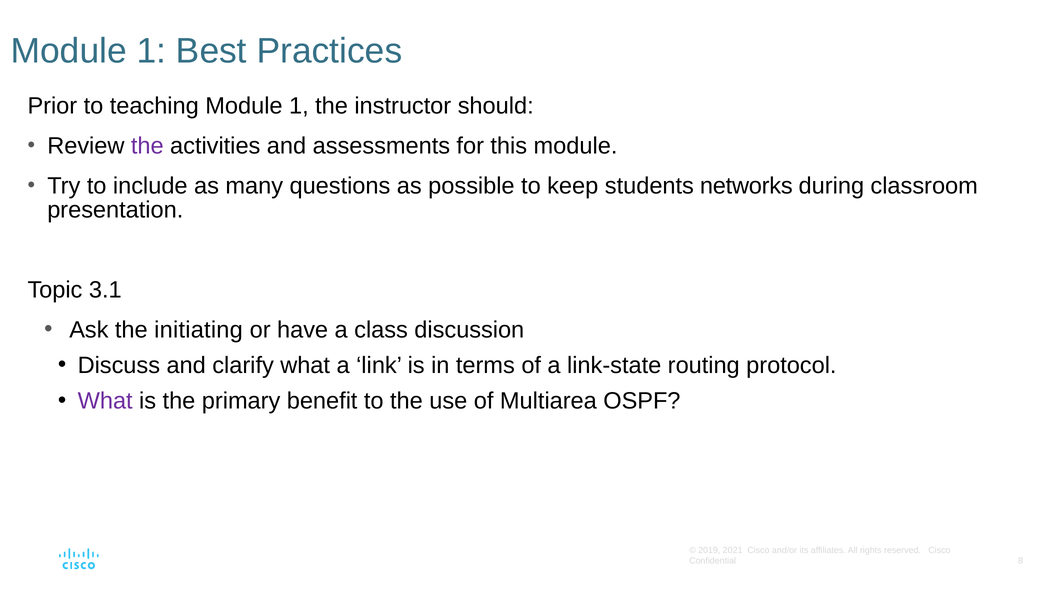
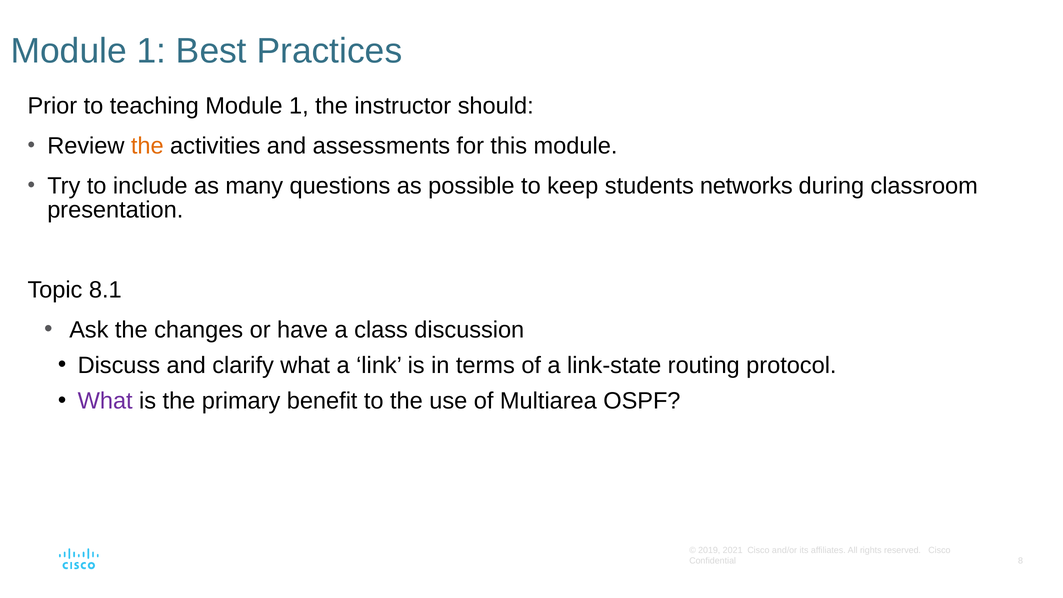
the at (147, 146) colour: purple -> orange
3.1: 3.1 -> 8.1
initiating: initiating -> changes
